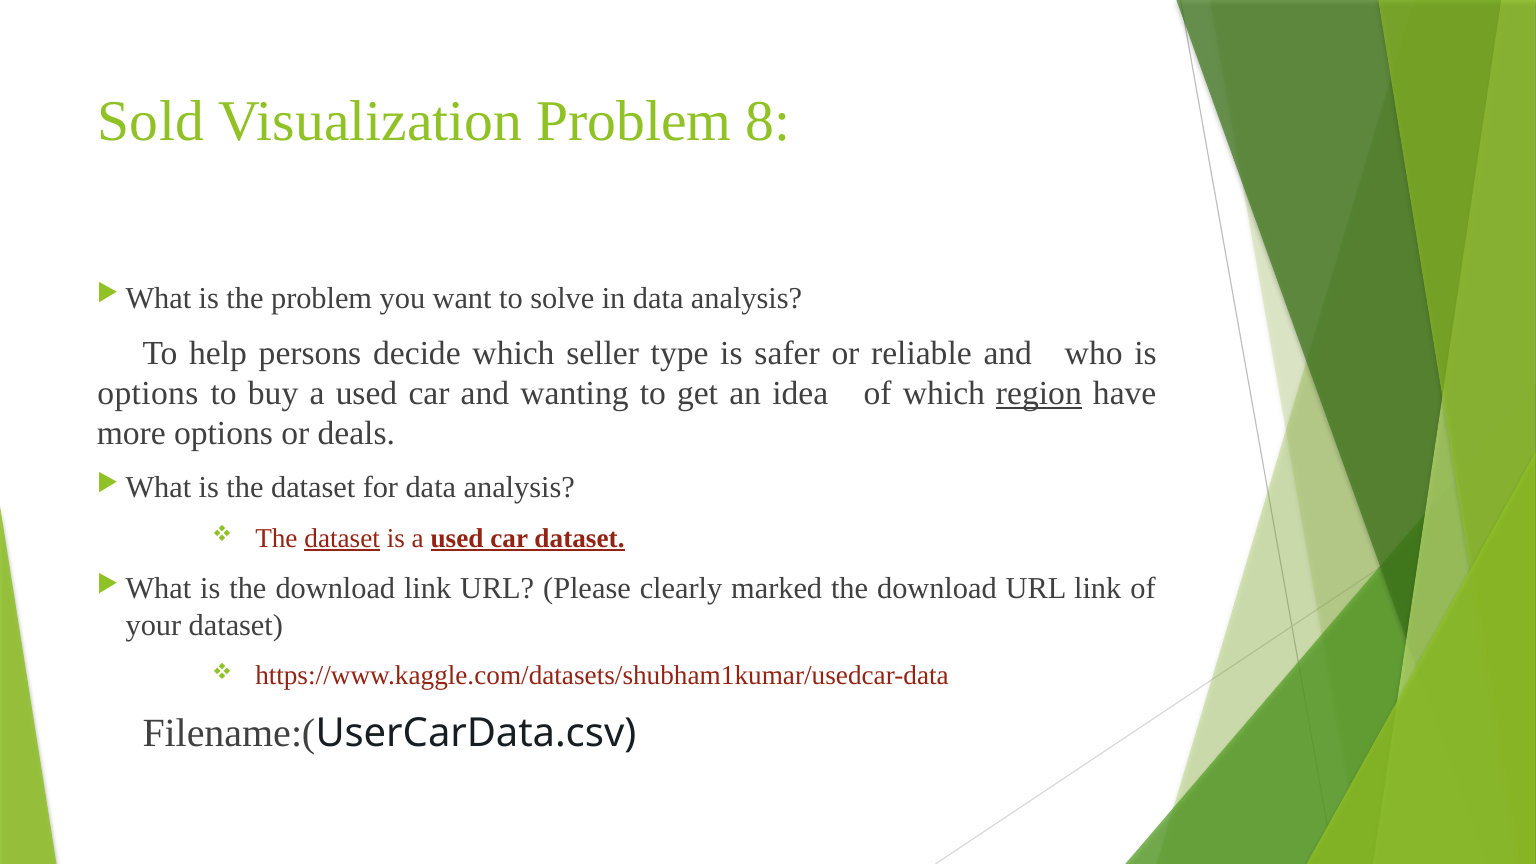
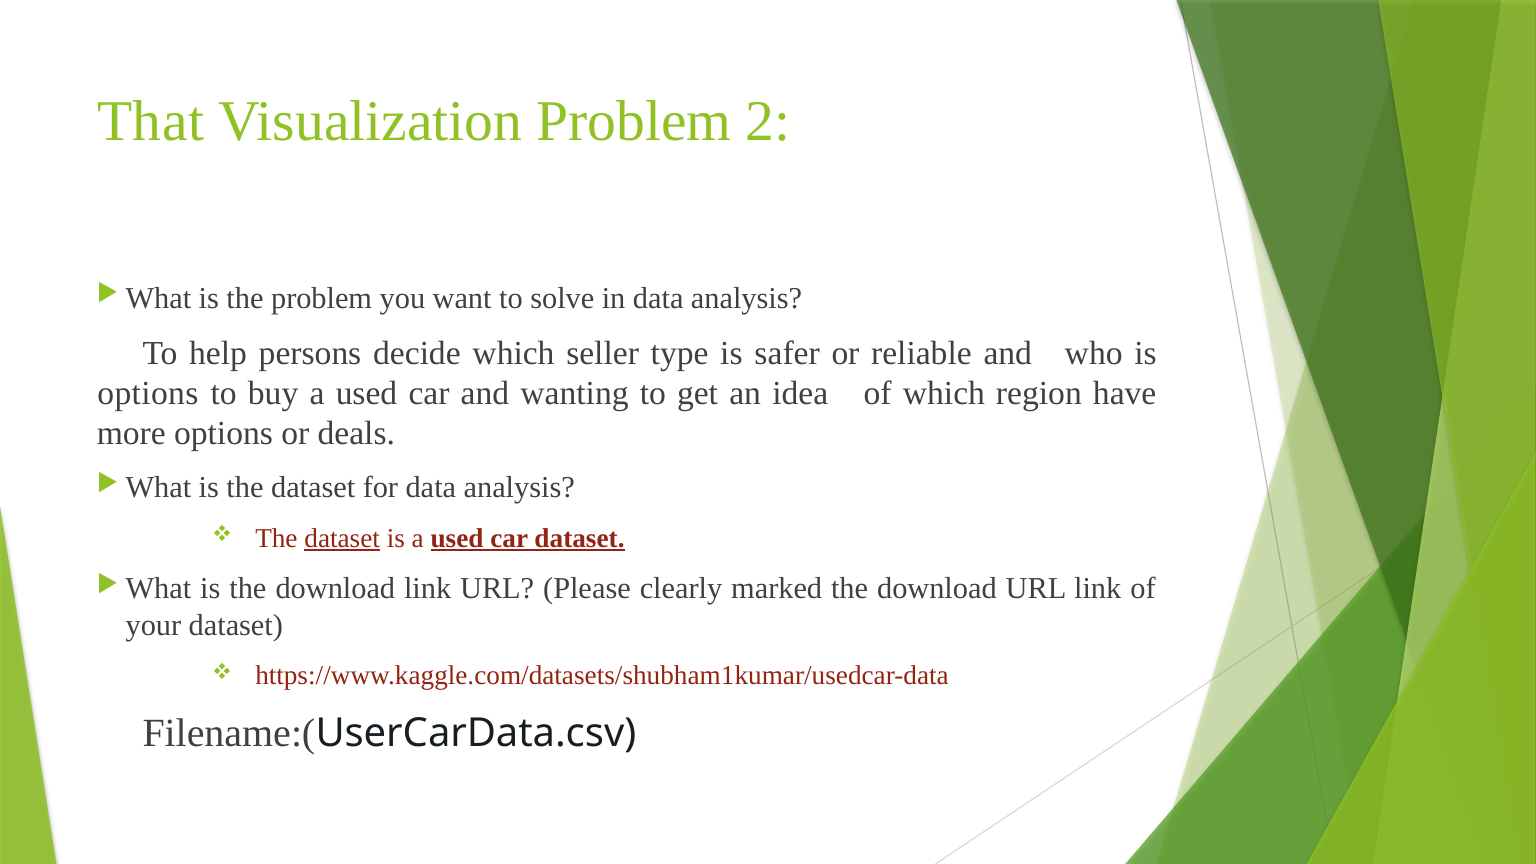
Sold: Sold -> That
8: 8 -> 2
region underline: present -> none
